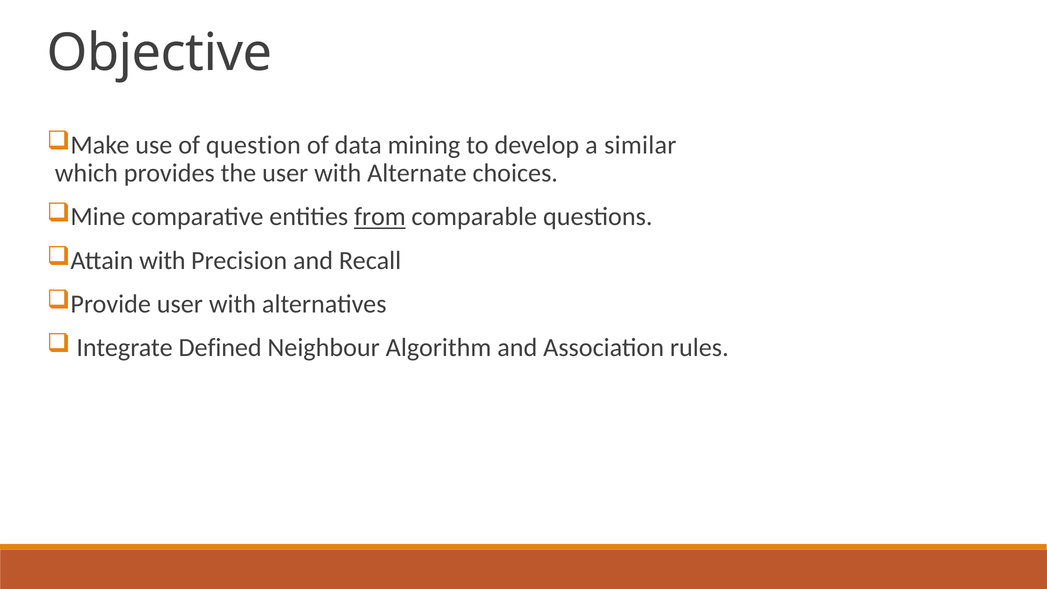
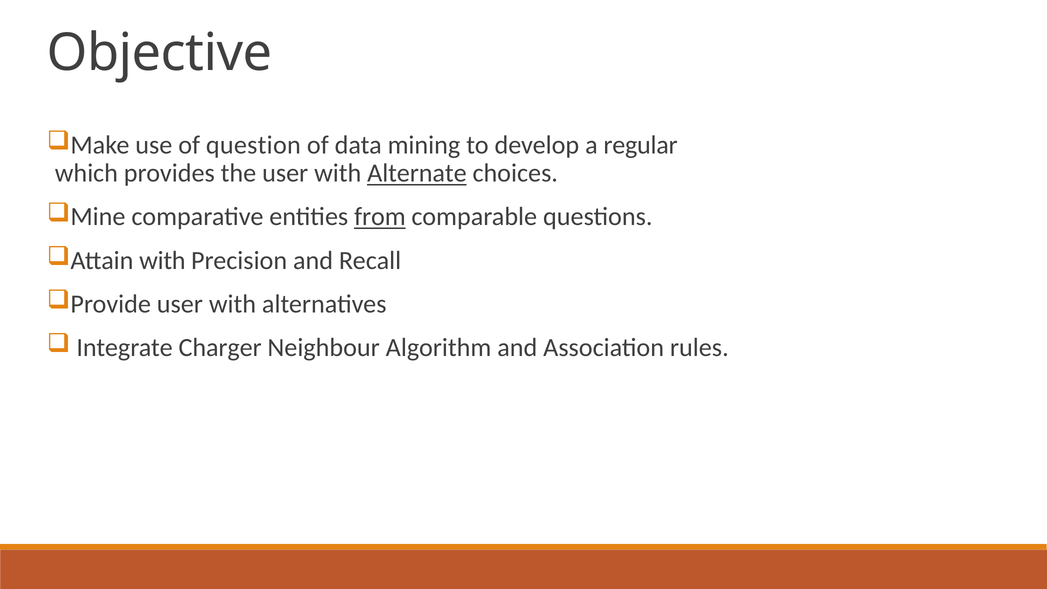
similar: similar -> regular
Alternate underline: none -> present
Defined: Defined -> Charger
